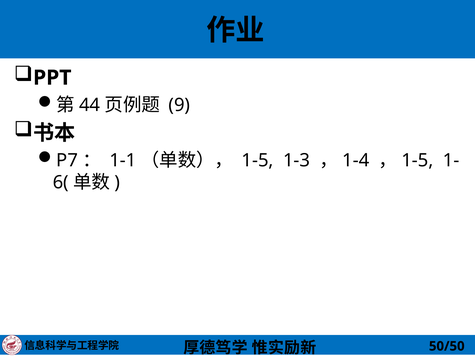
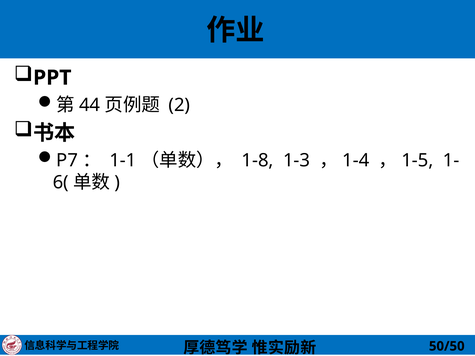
9: 9 -> 2
1-5 at (258, 160): 1-5 -> 1-8
